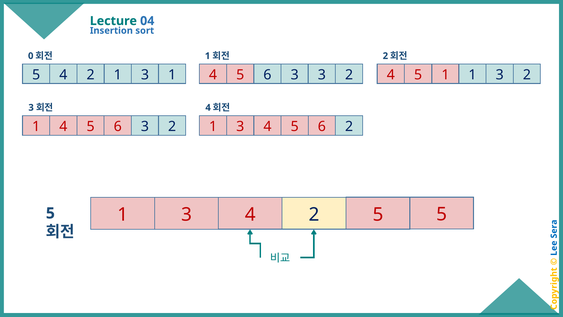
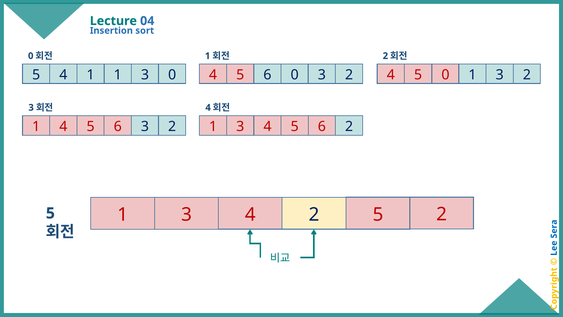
5 4 2: 2 -> 1
3 1: 1 -> 0
6 3: 3 -> 0
1 at (445, 75): 1 -> 0
5 at (442, 214): 5 -> 2
